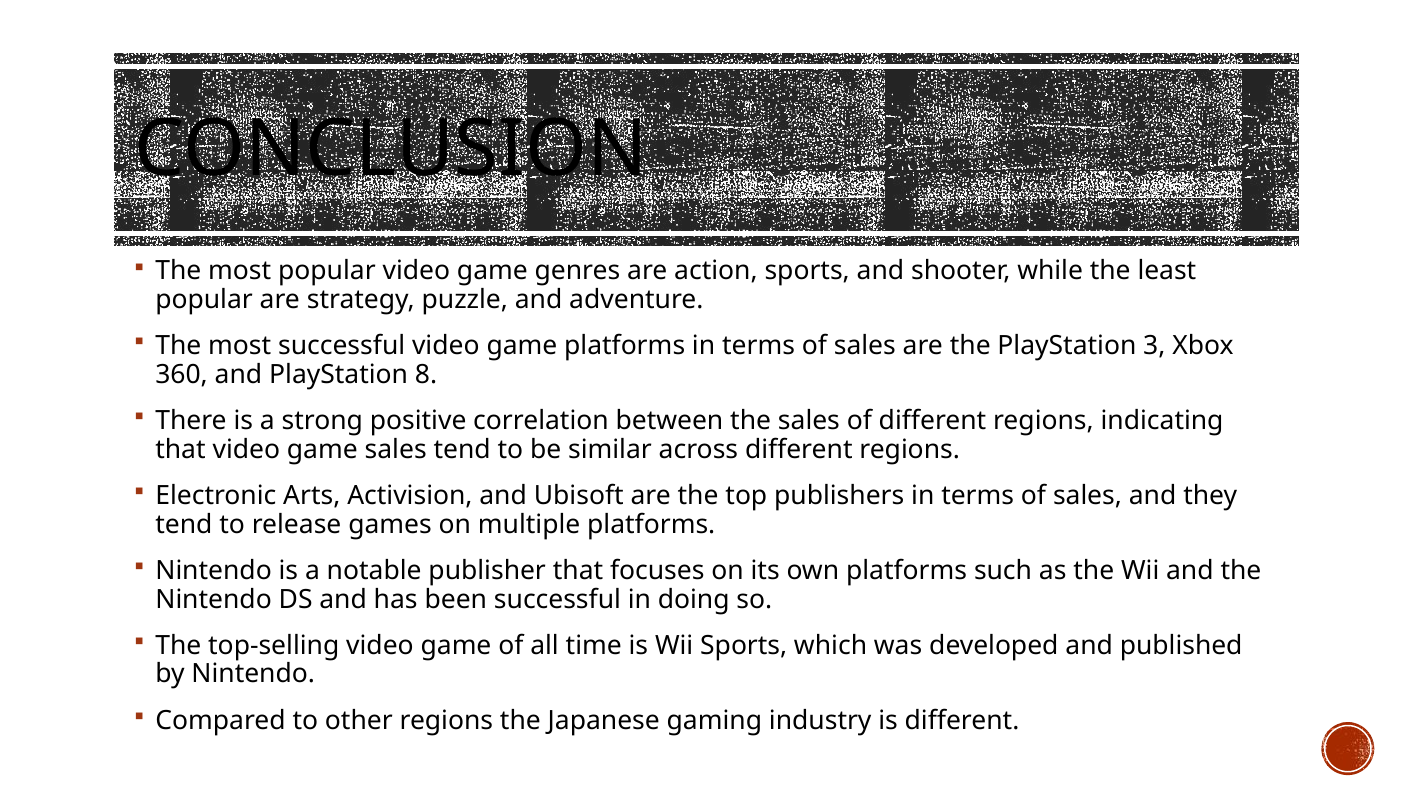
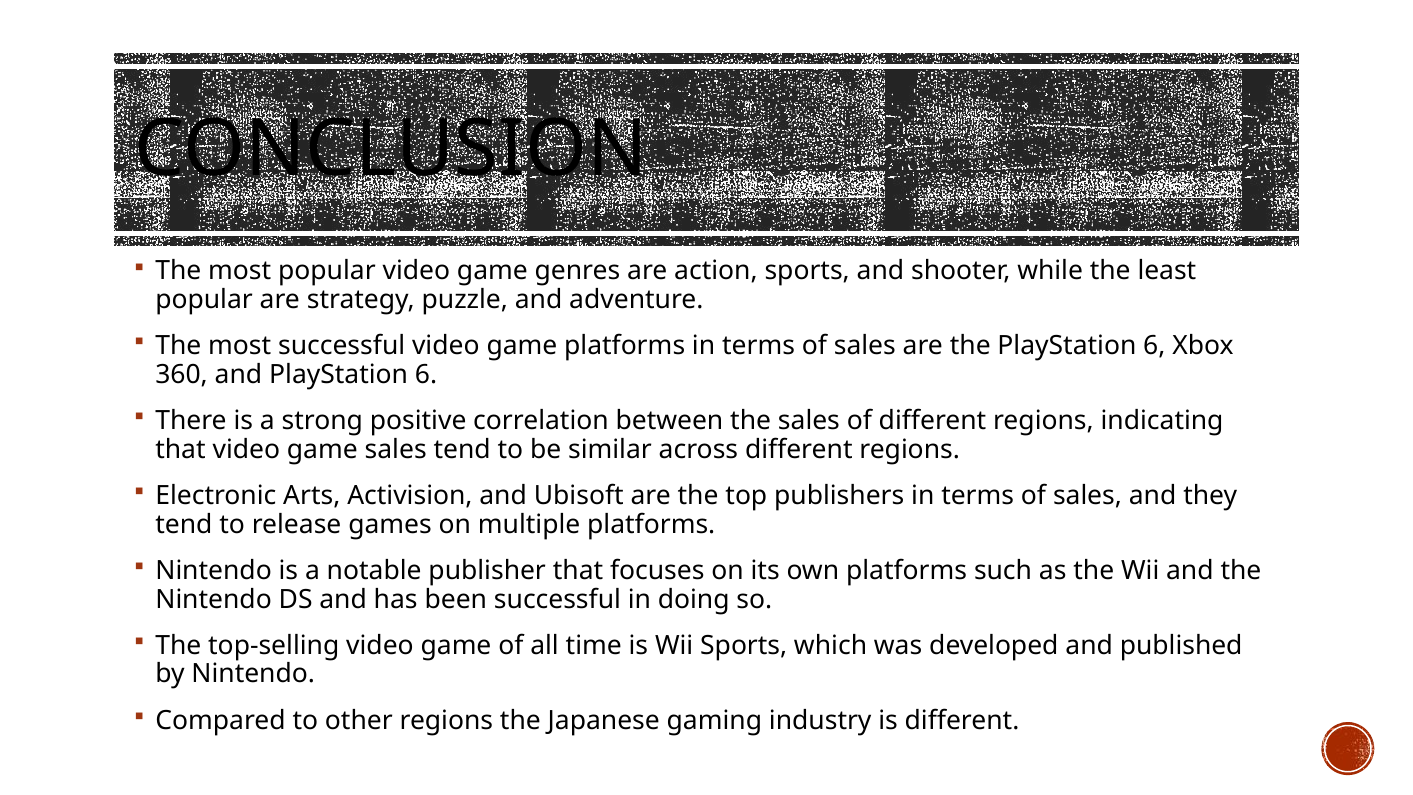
the PlayStation 3: 3 -> 6
and PlayStation 8: 8 -> 6
